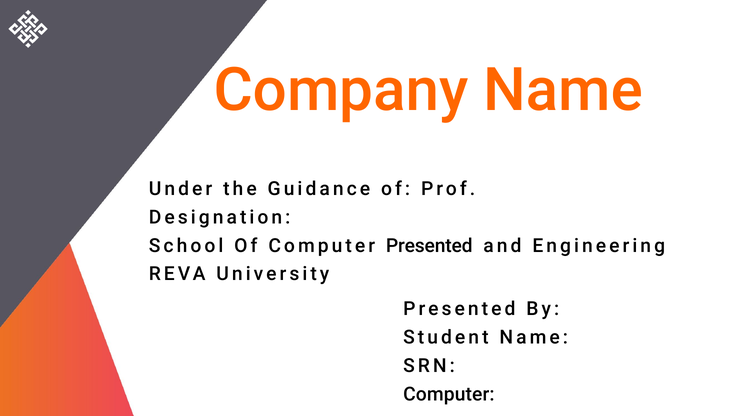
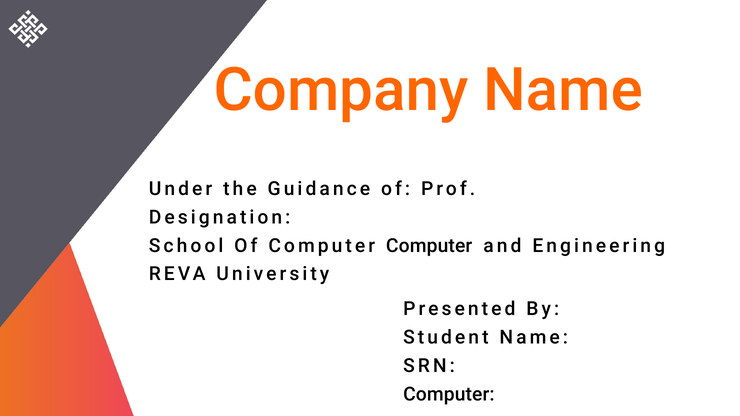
Computer Presented: Presented -> Computer
